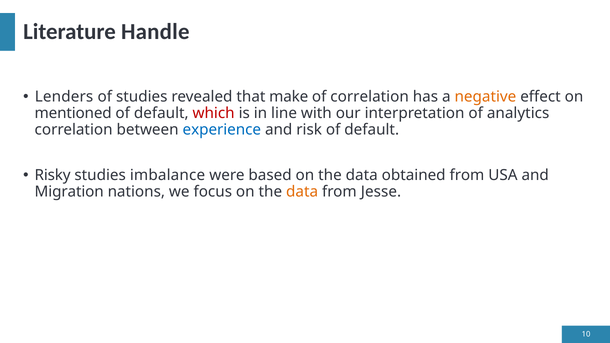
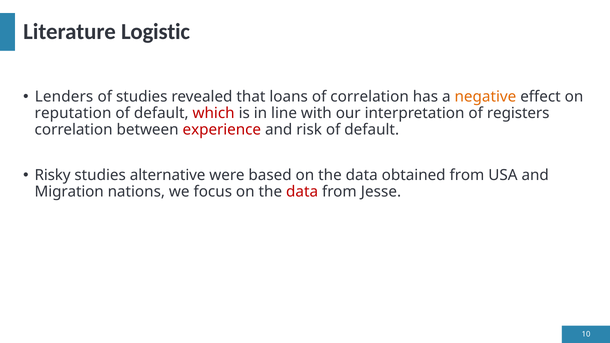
Handle: Handle -> Logistic
make: make -> loans
mentioned: mentioned -> reputation
analytics: analytics -> registers
experience colour: blue -> red
imbalance: imbalance -> alternative
data at (302, 192) colour: orange -> red
